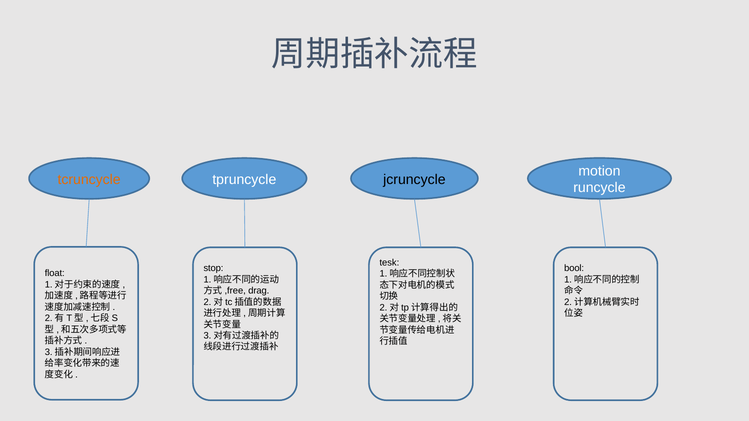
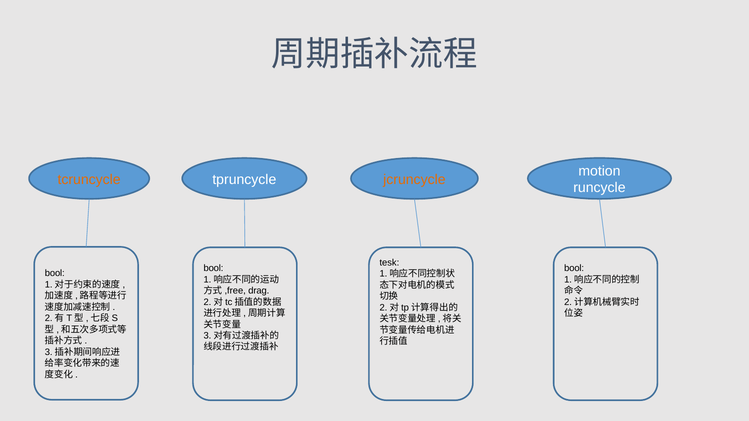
jcruncycle colour: black -> orange
stop at (213, 268): stop -> bool
float at (55, 274): float -> bool
